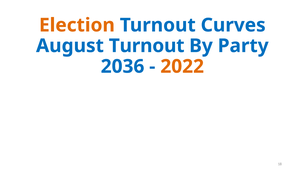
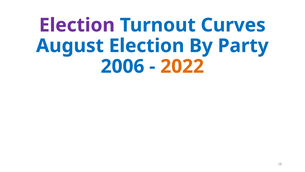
Election at (77, 25) colour: orange -> purple
August Turnout: Turnout -> Election
2036: 2036 -> 2006
